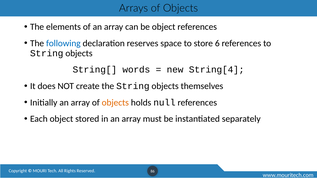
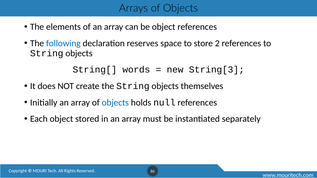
6: 6 -> 2
String[4: String[4 -> String[3
objects at (115, 103) colour: orange -> blue
